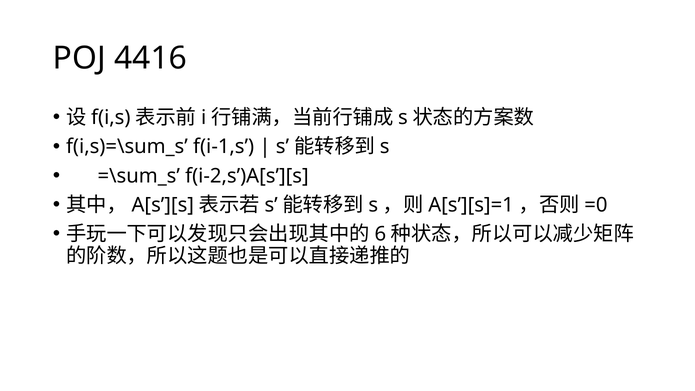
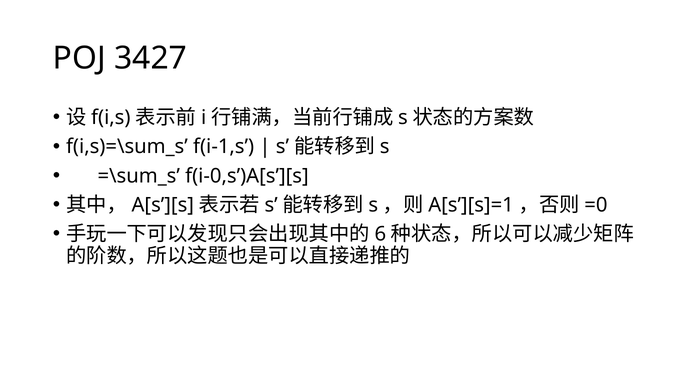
4416: 4416 -> 3427
f(i-2,s’)A[s’][s: f(i-2,s’)A[s’][s -> f(i-0,s’)A[s’][s
